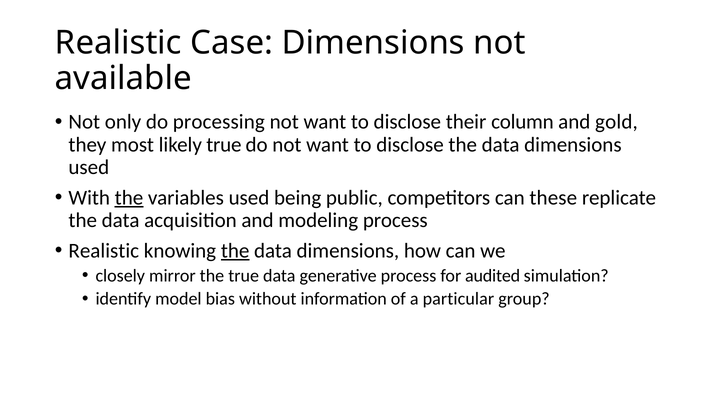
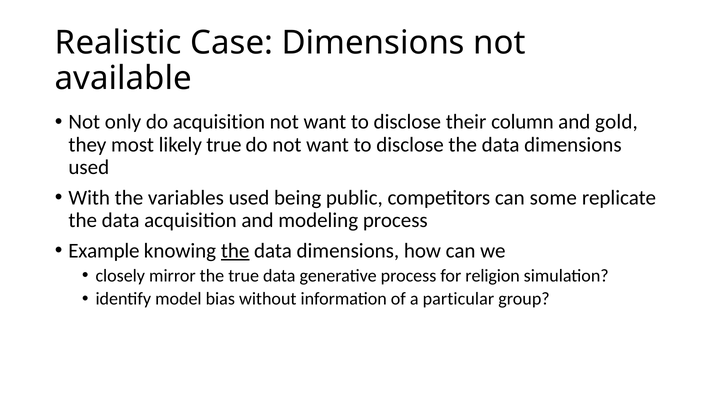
do processing: processing -> acquisition
the at (129, 198) underline: present -> none
these: these -> some
Realistic at (104, 251): Realistic -> Example
audited: audited -> religion
